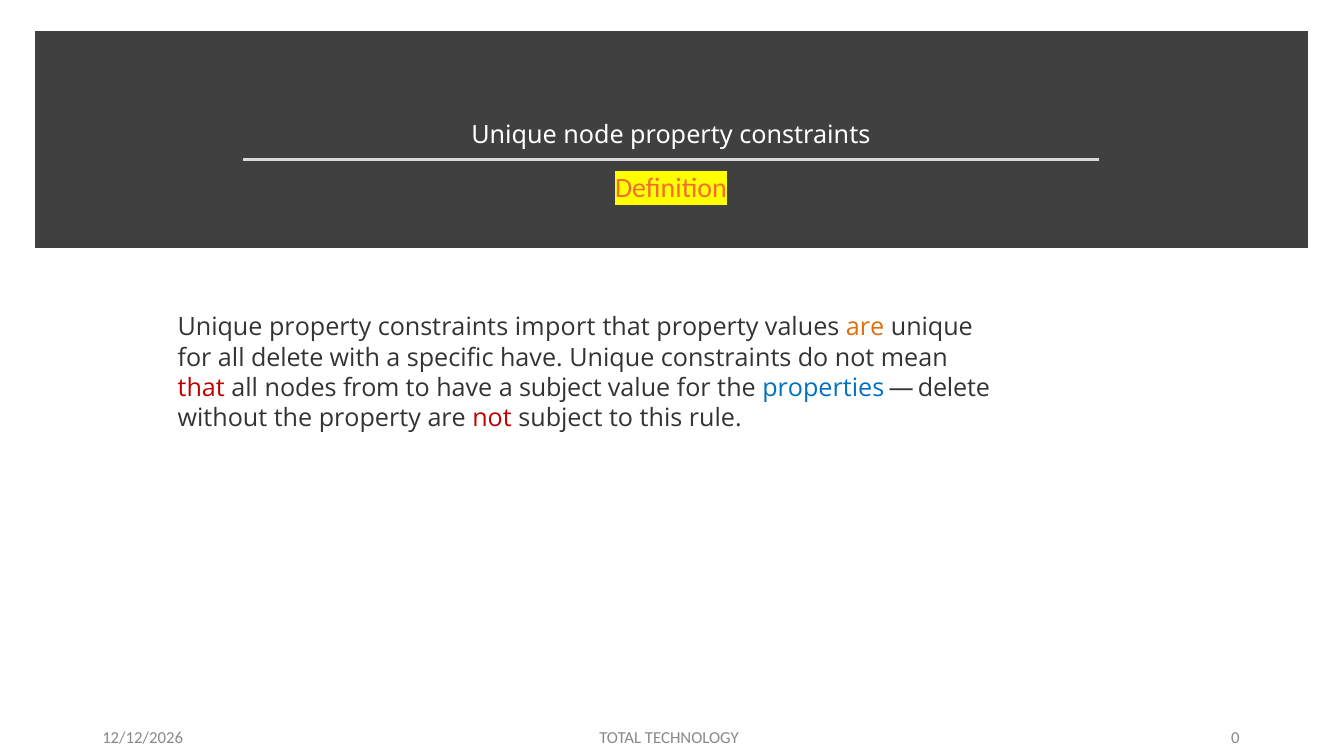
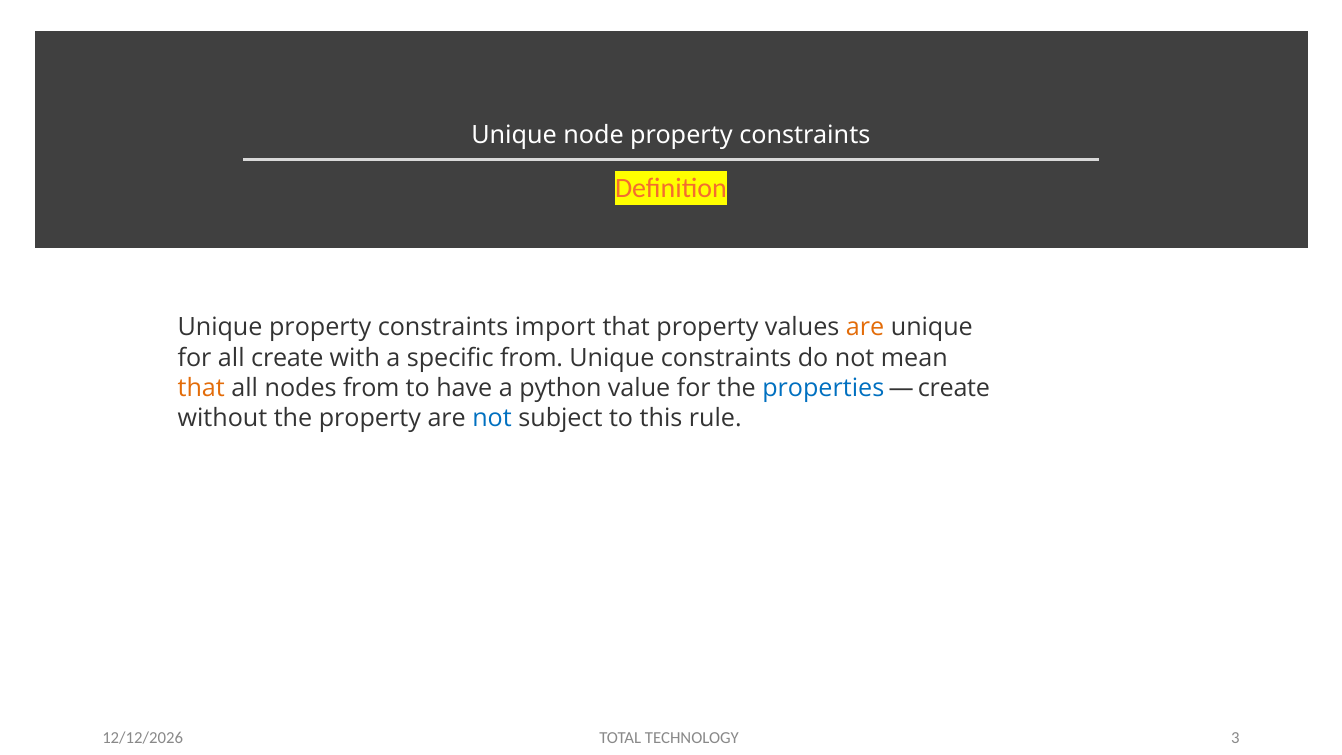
all delete: delete -> create
specific have: have -> from
that at (201, 388) colour: red -> orange
a subject: subject -> python
delete at (954, 388): delete -> create
not at (492, 418) colour: red -> blue
0: 0 -> 3
